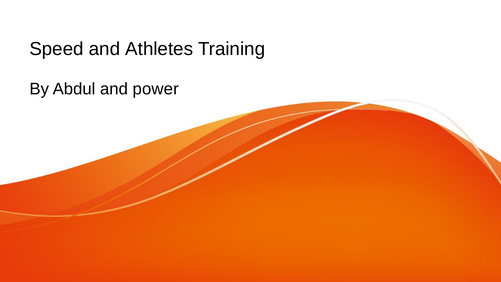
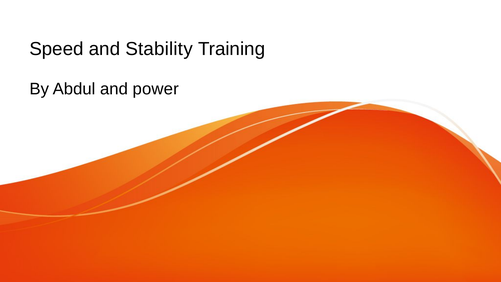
Athletes: Athletes -> Stability
